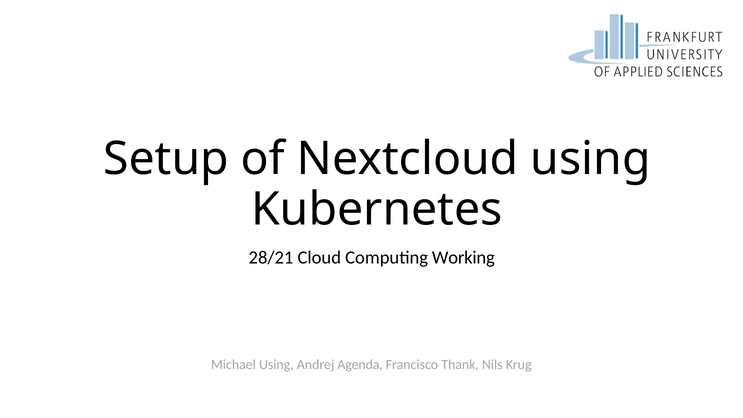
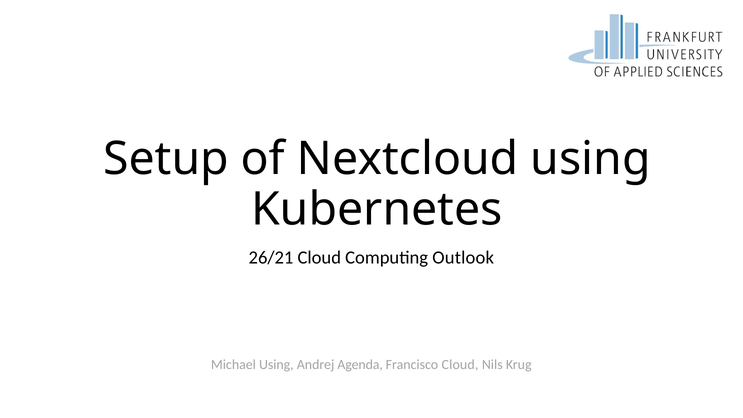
28/21: 28/21 -> 26/21
Working: Working -> Outlook
Francisco Thank: Thank -> Cloud
